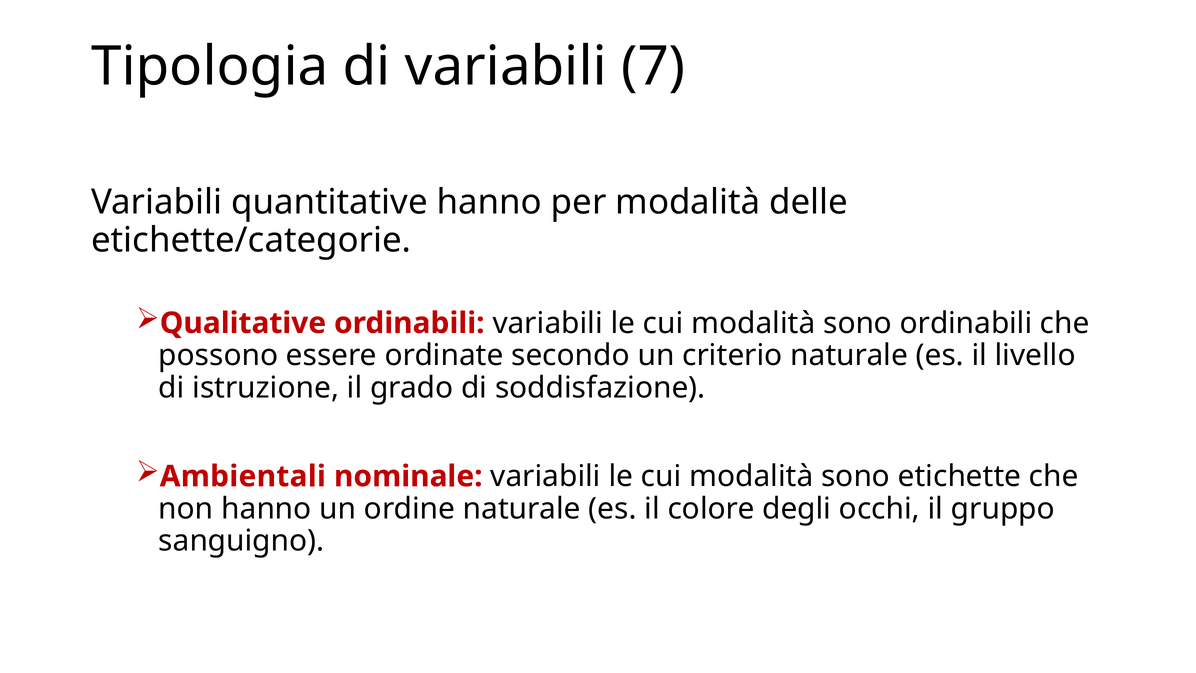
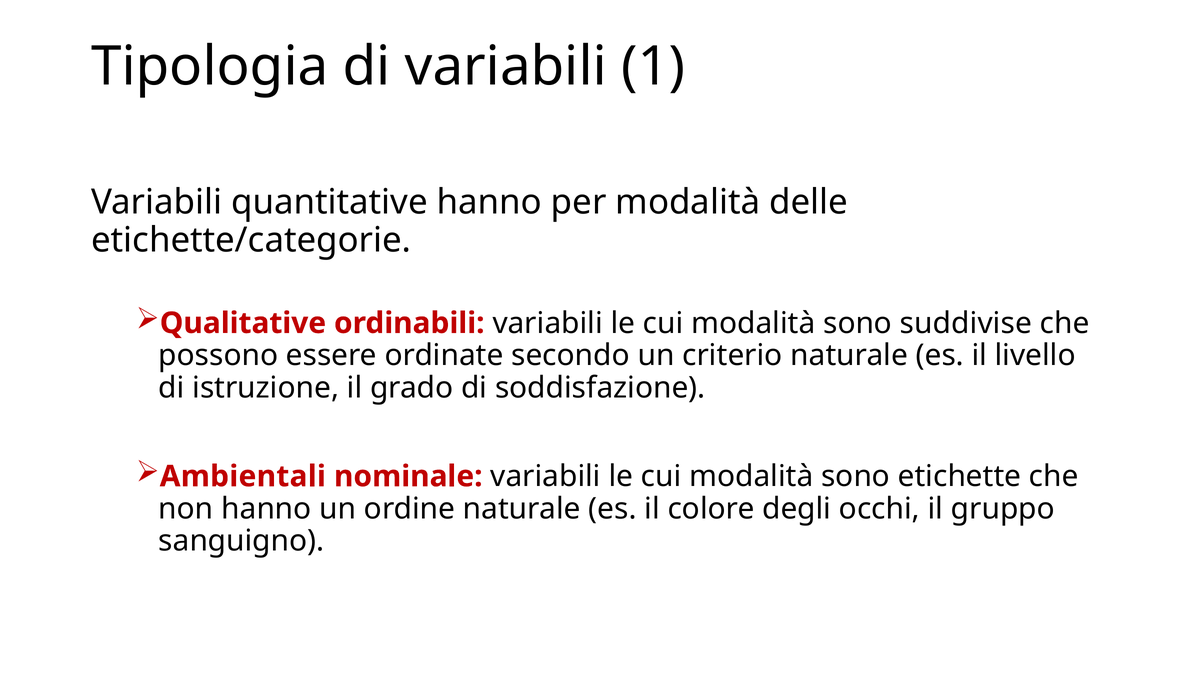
7: 7 -> 1
sono ordinabili: ordinabili -> suddivise
